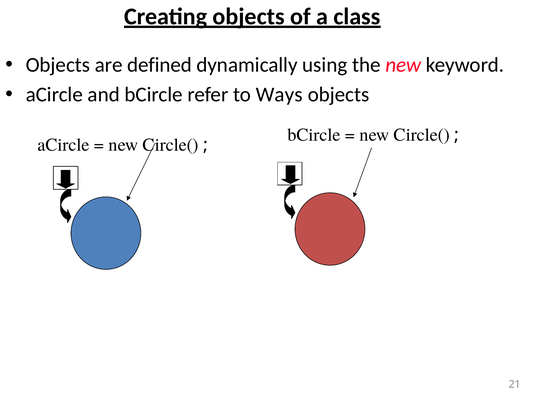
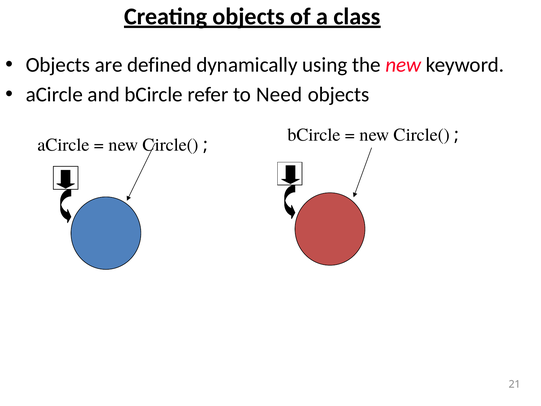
Ways: Ways -> Need
